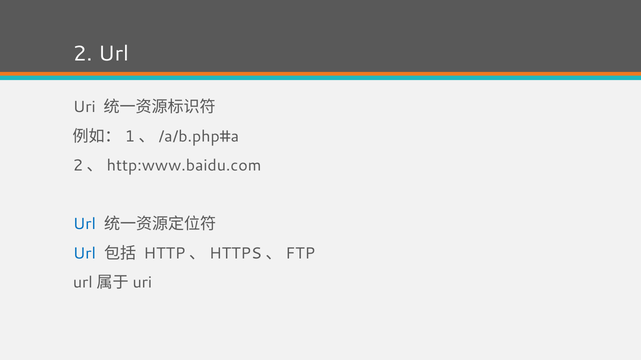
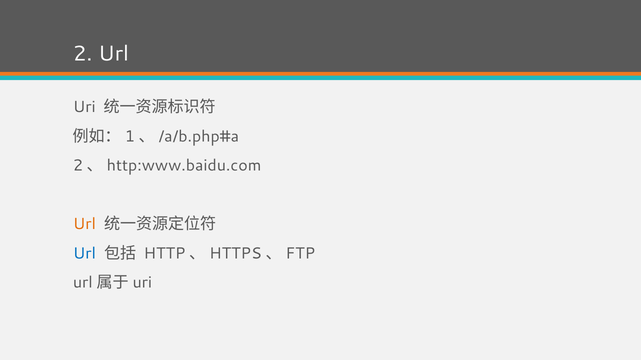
Url at (84, 224) colour: blue -> orange
